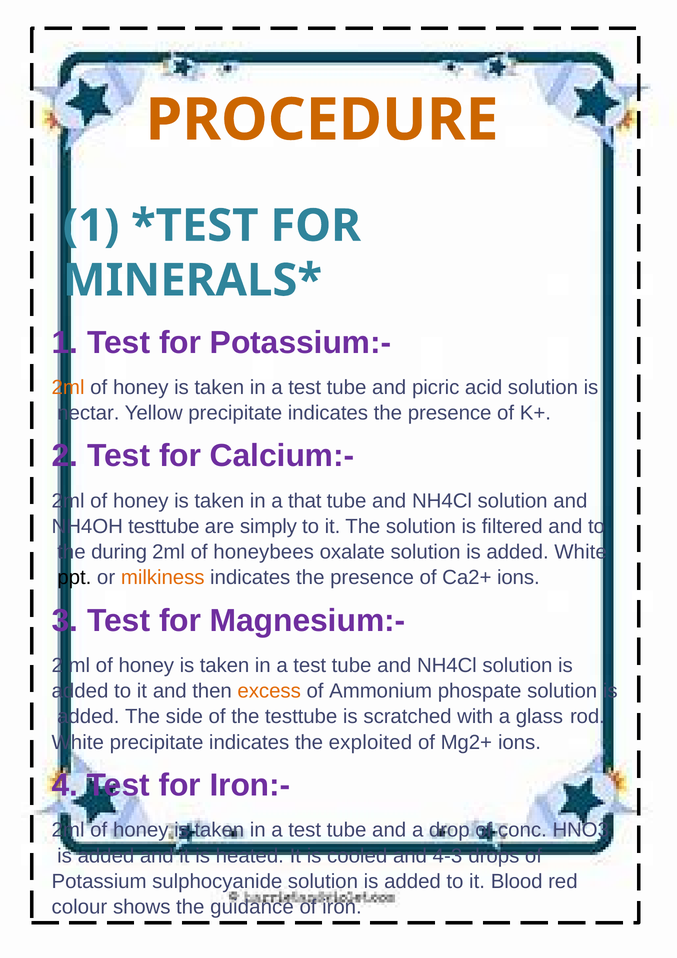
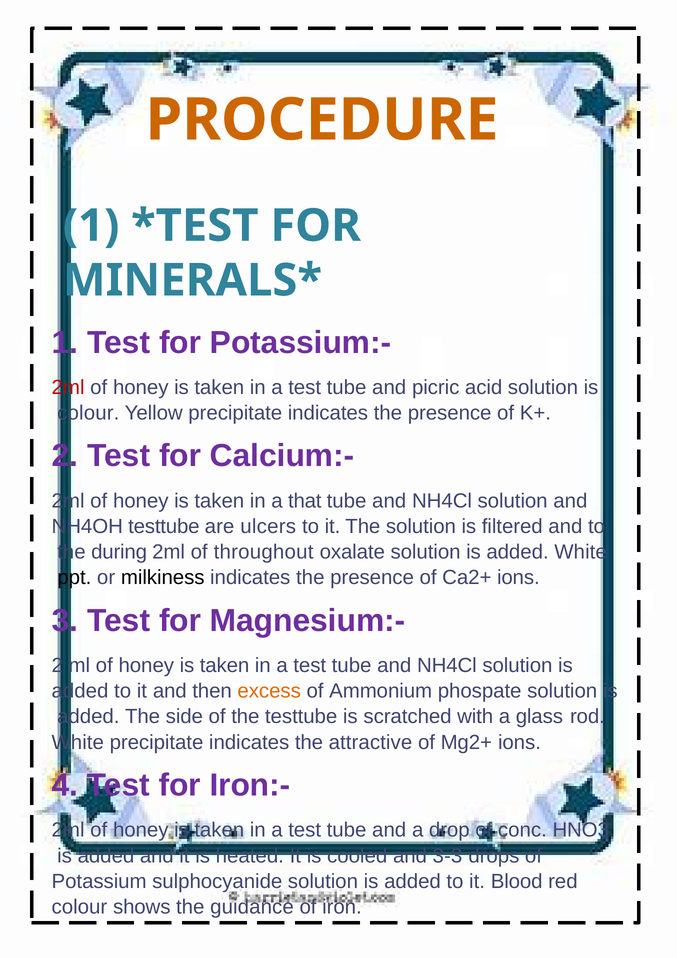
2ml at (68, 388) colour: orange -> red
nectar at (88, 413): nectar -> colour
simply: simply -> ulcers
honeybees: honeybees -> throughout
milkiness colour: orange -> black
exploited: exploited -> attractive
4-3: 4-3 -> 3-3
